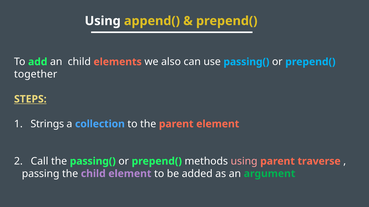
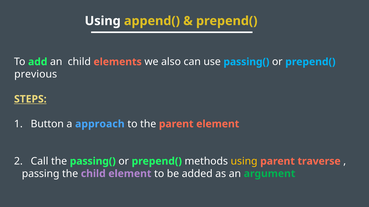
together: together -> previous
Strings: Strings -> Button
collection: collection -> approach
using at (244, 162) colour: pink -> yellow
